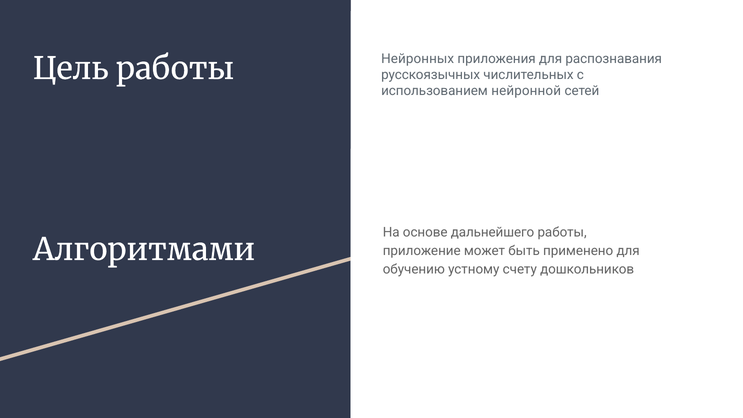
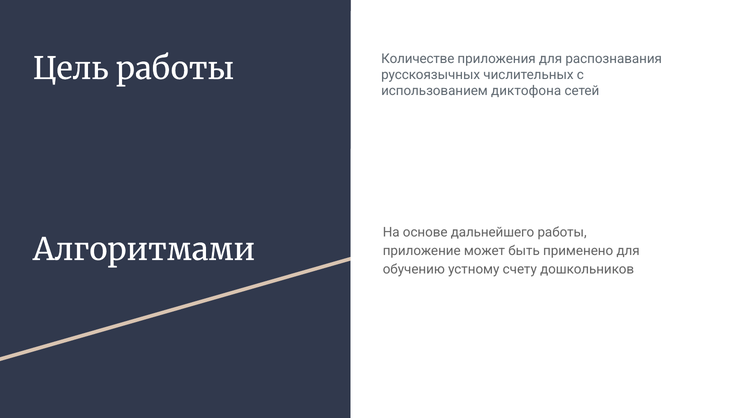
Нейронных: Нейронных -> Количестве
нейронной: нейронной -> диктофона
